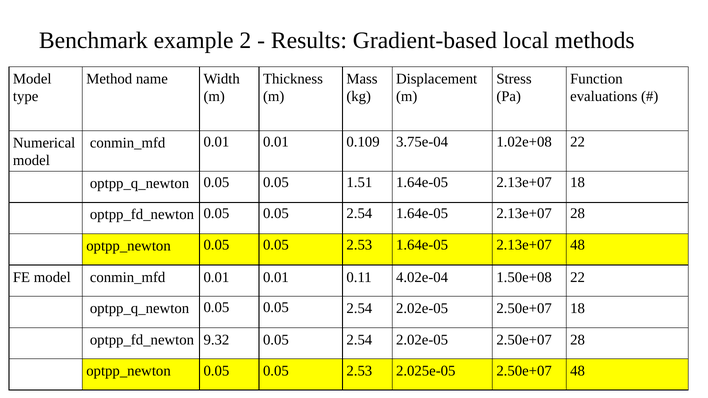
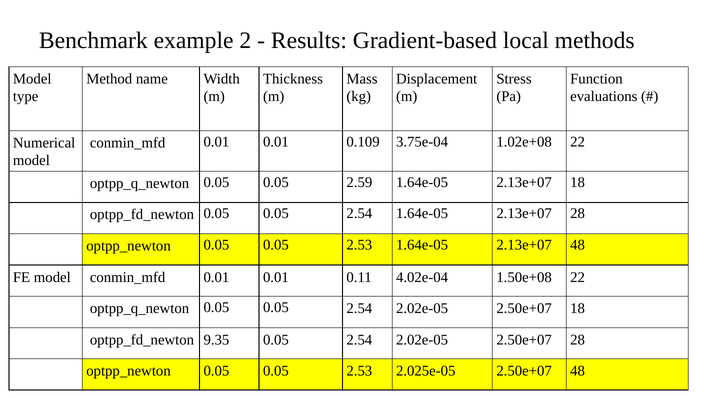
1.51: 1.51 -> 2.59
9.32: 9.32 -> 9.35
